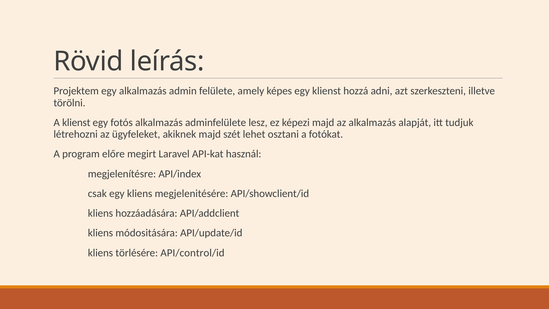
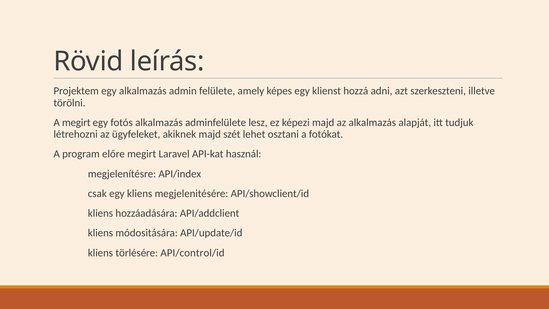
A klienst: klienst -> megirt
